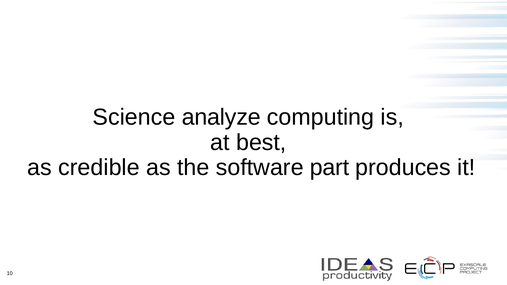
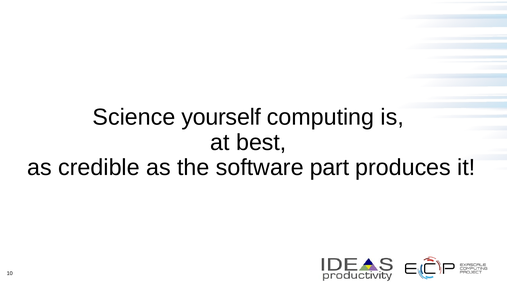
analyze: analyze -> yourself
